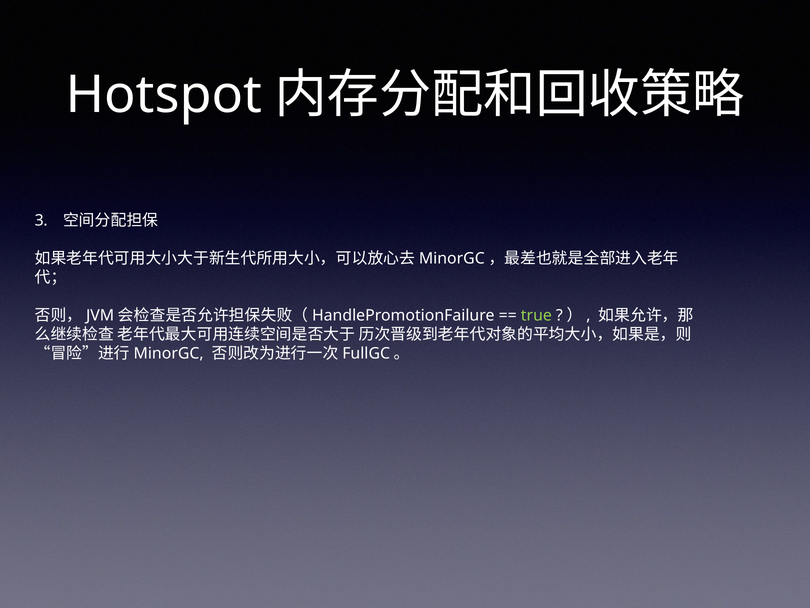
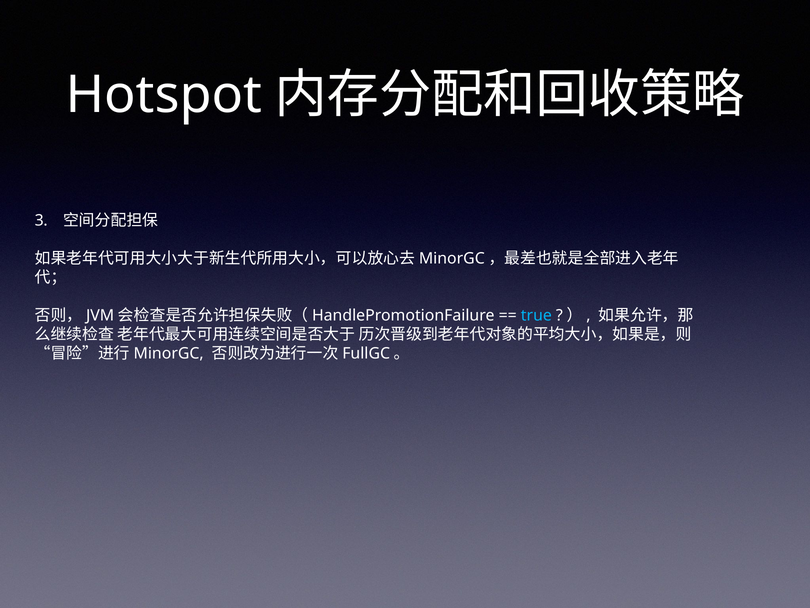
true colour: light green -> light blue
